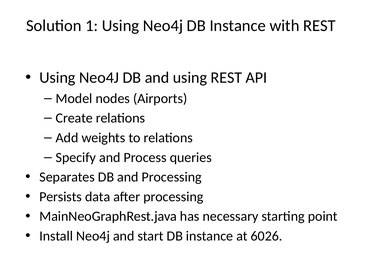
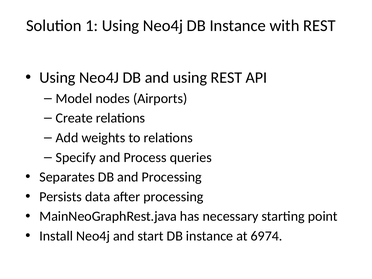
6026: 6026 -> 6974
